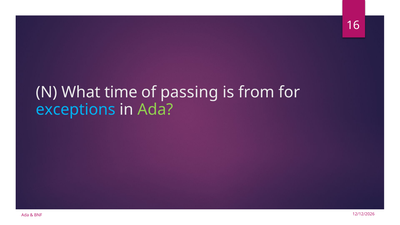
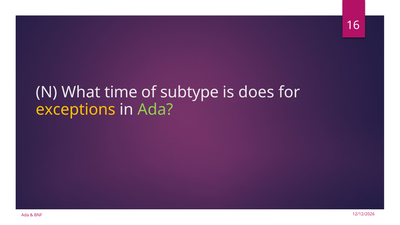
passing: passing -> subtype
from: from -> does
exceptions colour: light blue -> yellow
